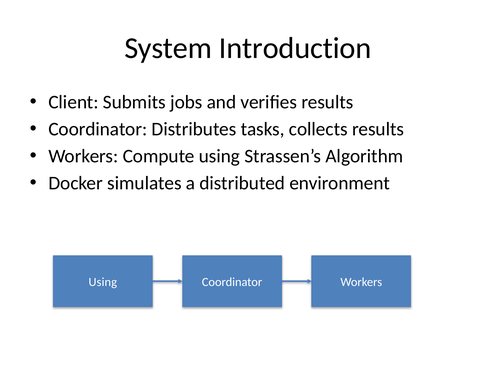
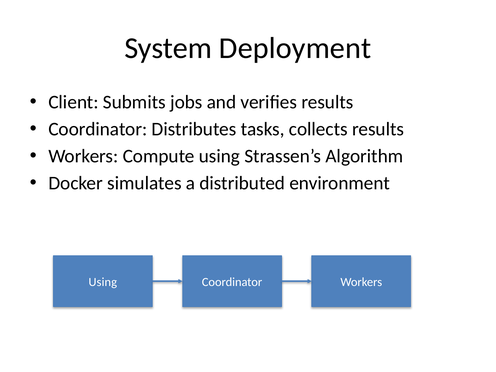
Introduction: Introduction -> Deployment
